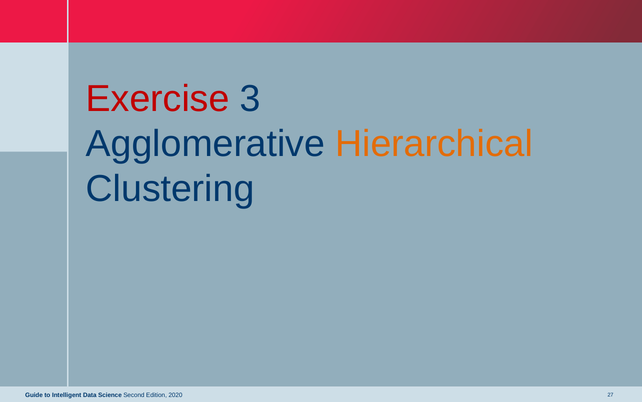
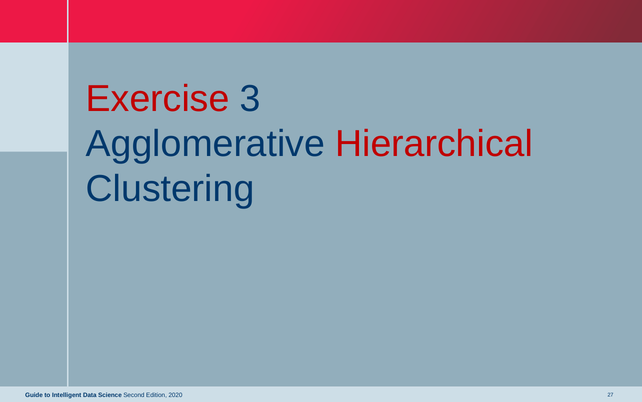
Hierarchical colour: orange -> red
